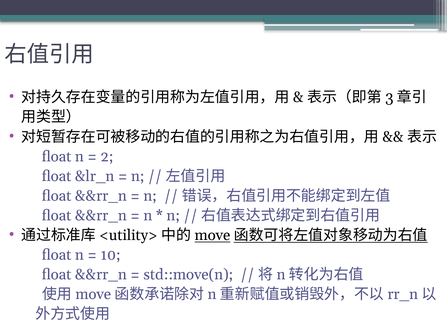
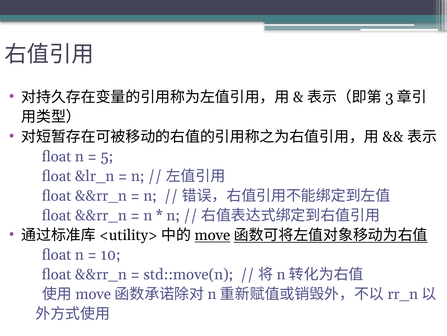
2: 2 -> 5
